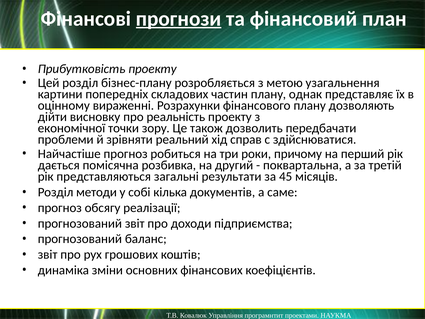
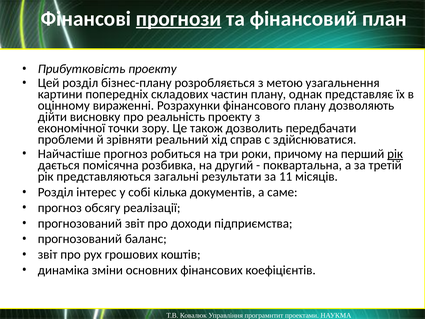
рік at (395, 154) underline: none -> present
45: 45 -> 11
методи: методи -> інтерес
